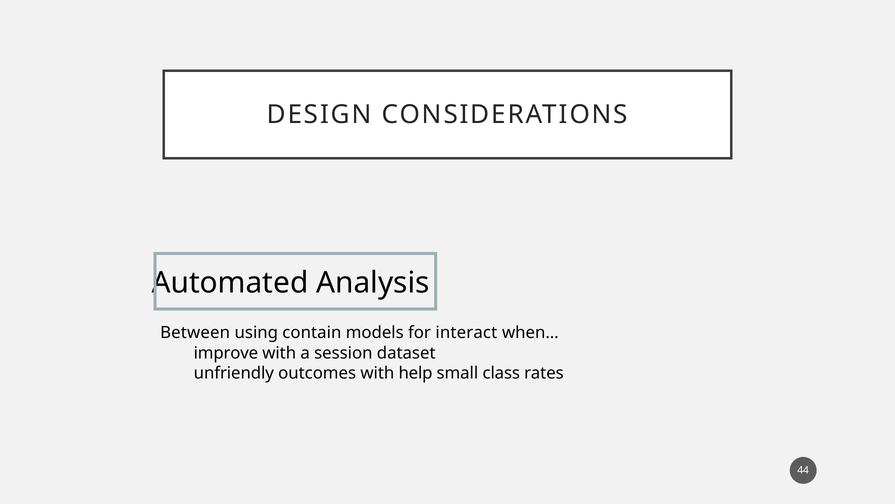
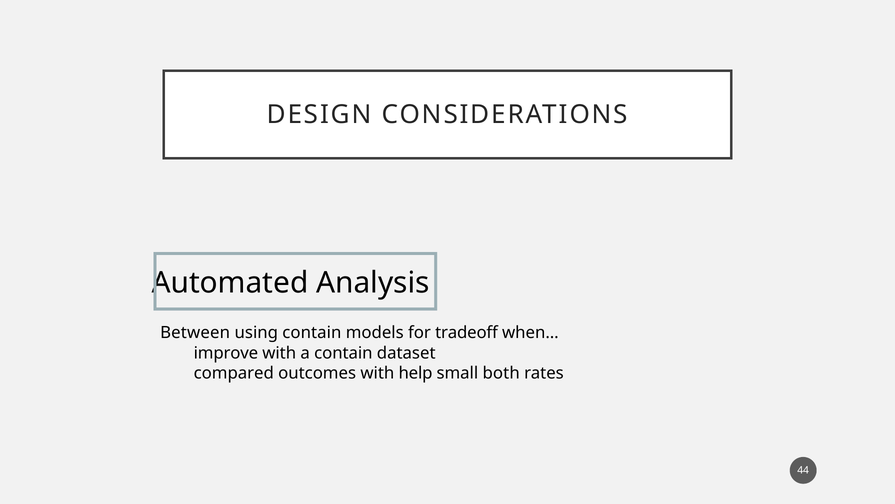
interact: interact -> tradeoff
a session: session -> contain
unfriendly: unfriendly -> compared
class: class -> both
